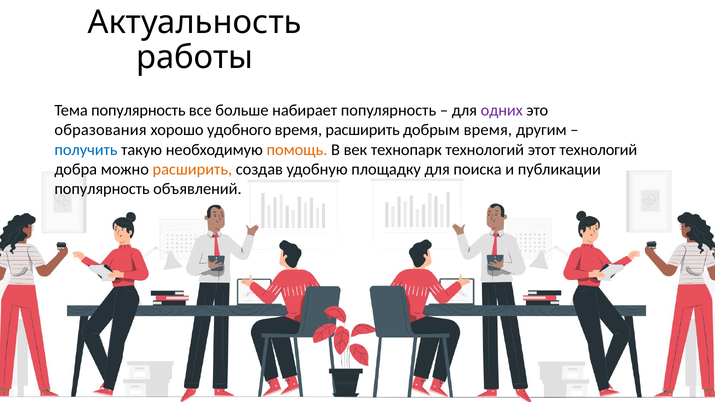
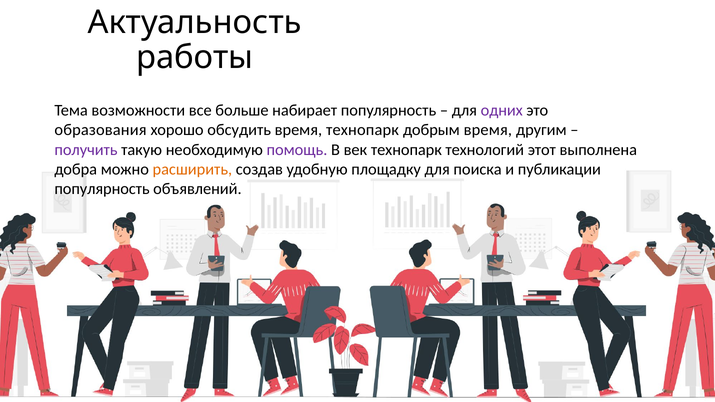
Тема популярность: популярность -> возможности
удобного: удобного -> обсудить
время расширить: расширить -> технопарк
получить colour: blue -> purple
помощь colour: orange -> purple
этот технологий: технологий -> выполнена
